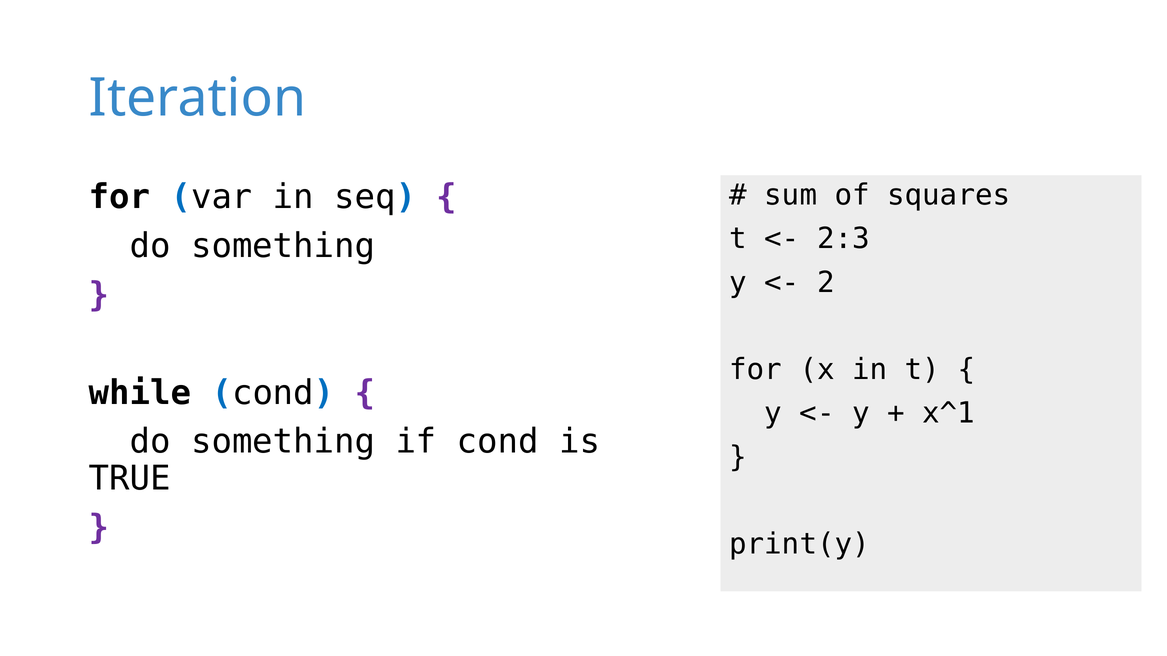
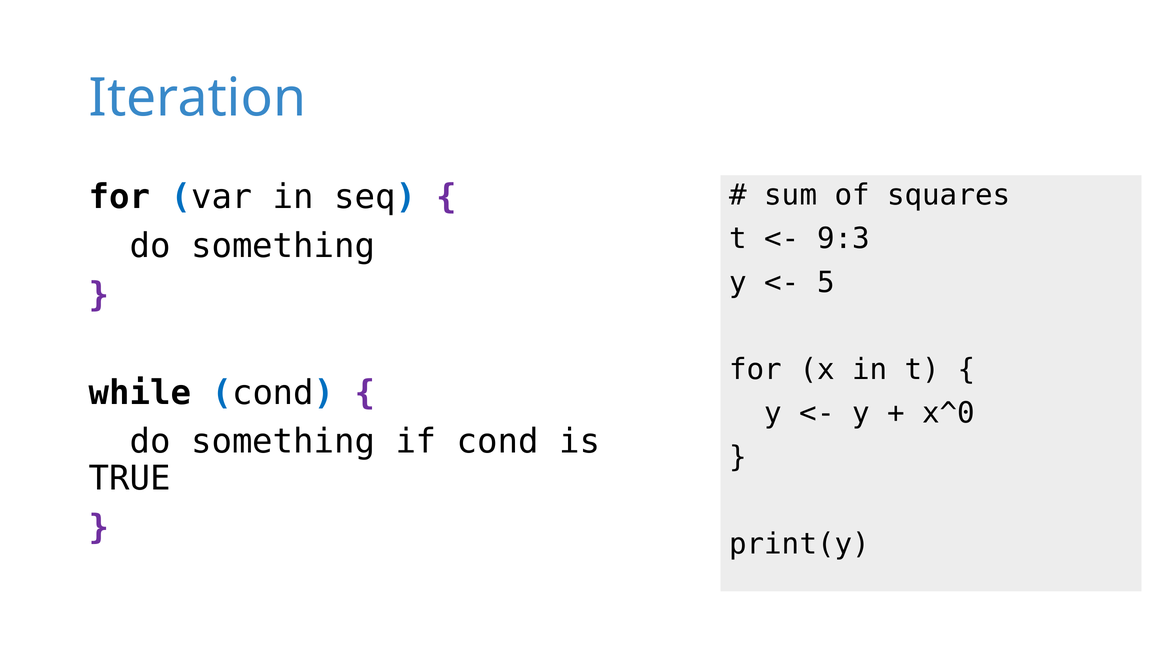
2:3: 2:3 -> 9:3
2: 2 -> 5
x^1: x^1 -> x^0
